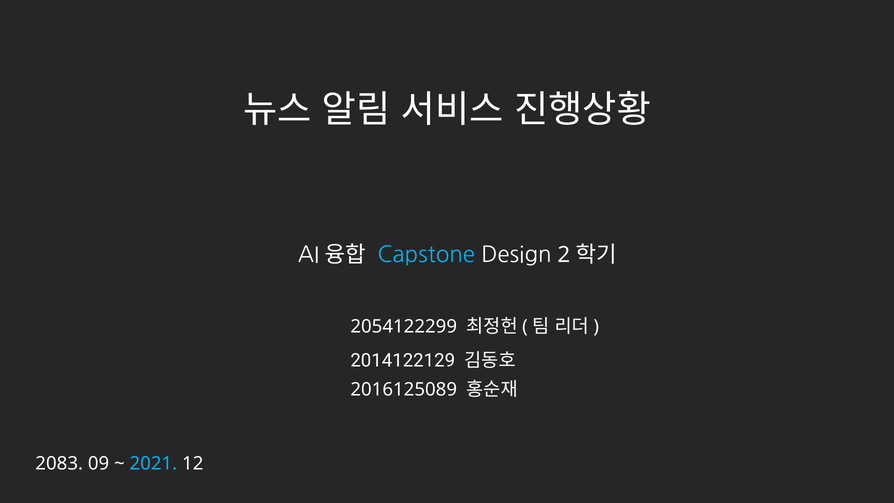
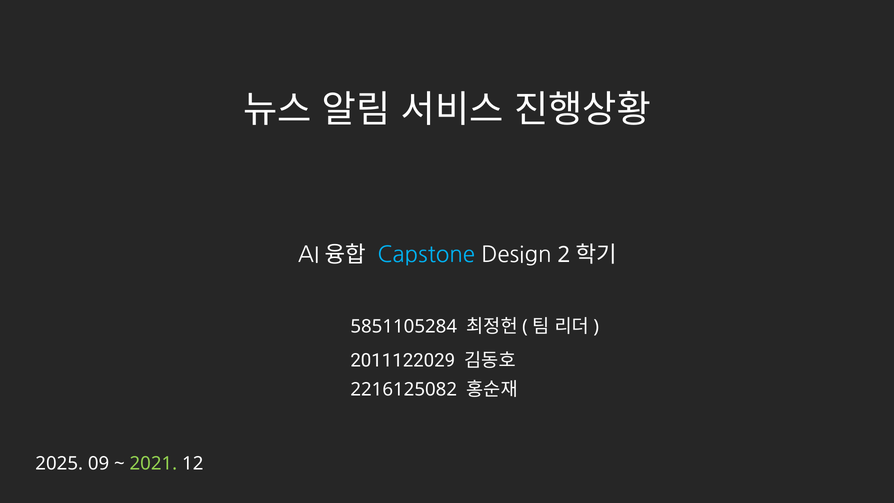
2054122299: 2054122299 -> 5851105284
2014122129: 2014122129 -> 2011122029
2016125089: 2016125089 -> 2216125082
2083: 2083 -> 2025
2021 colour: light blue -> light green
